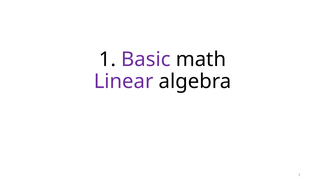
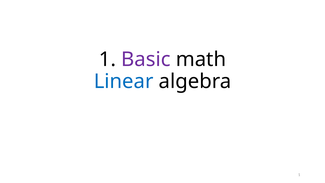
Linear colour: purple -> blue
